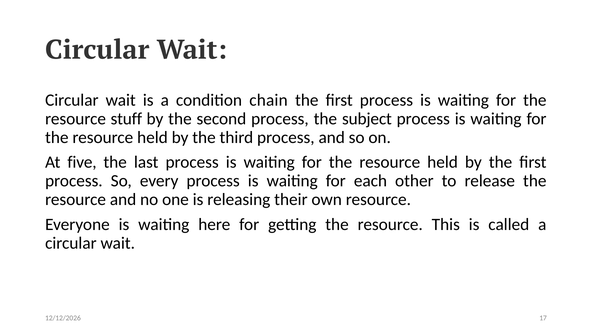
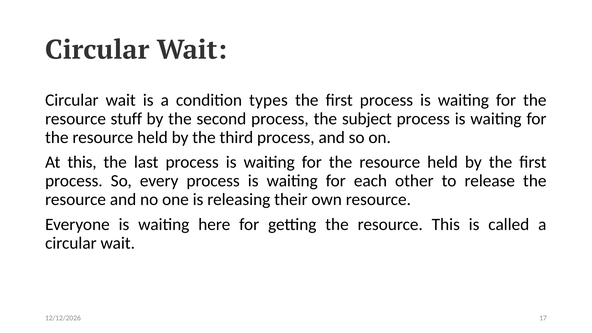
chain: chain -> types
At five: five -> this
